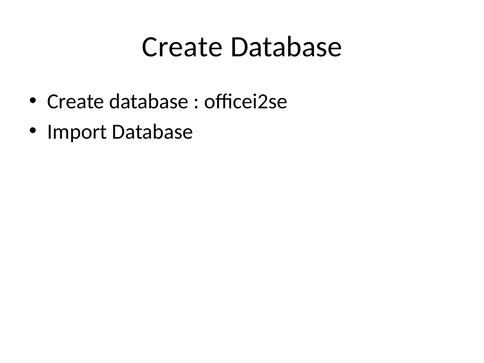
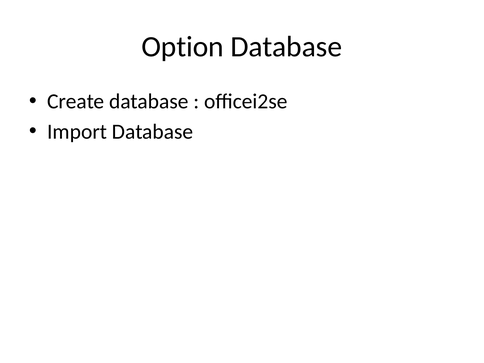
Create at (182, 47): Create -> Option
